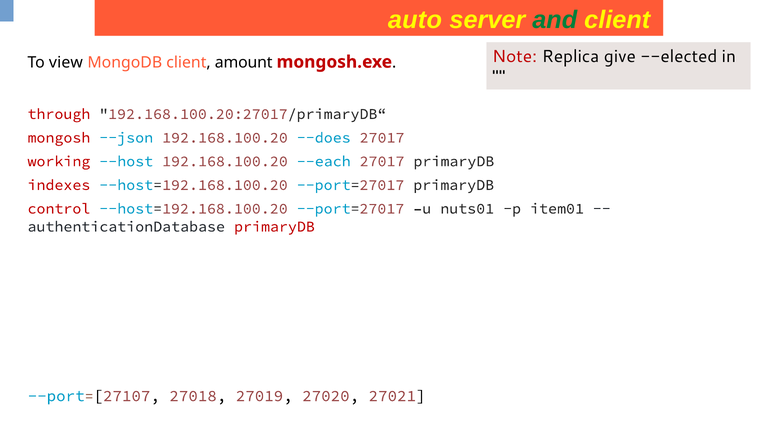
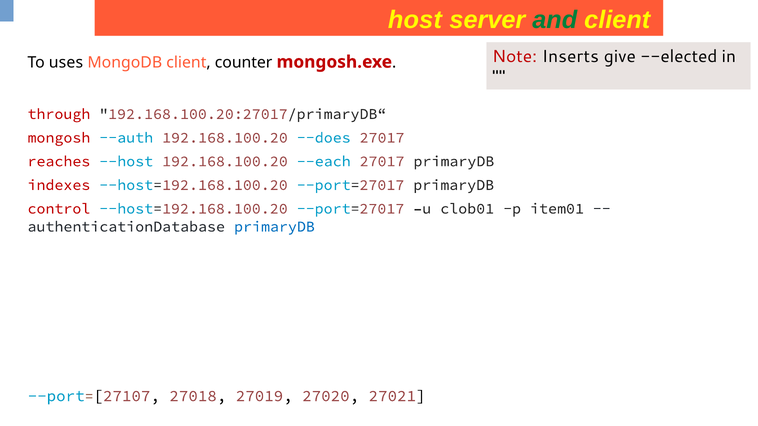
auto: auto -> host
Replica: Replica -> Inserts
view: view -> uses
amount: amount -> counter
--json: --json -> --auth
working: working -> reaches
nuts01: nuts01 -> clob01
primaryDB at (274, 227) colour: red -> blue
